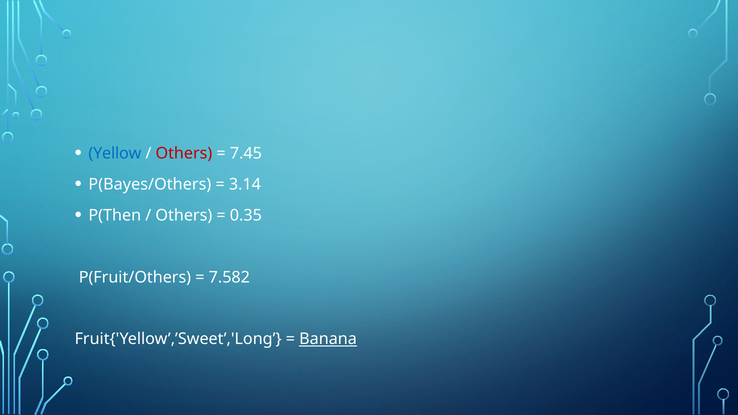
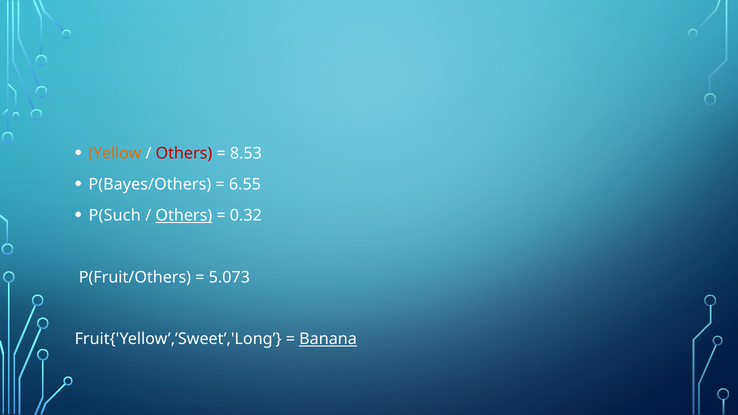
Yellow colour: blue -> orange
7.45: 7.45 -> 8.53
3.14: 3.14 -> 6.55
P(Then: P(Then -> P(Such
Others at (184, 215) underline: none -> present
0.35: 0.35 -> 0.32
7.582: 7.582 -> 5.073
